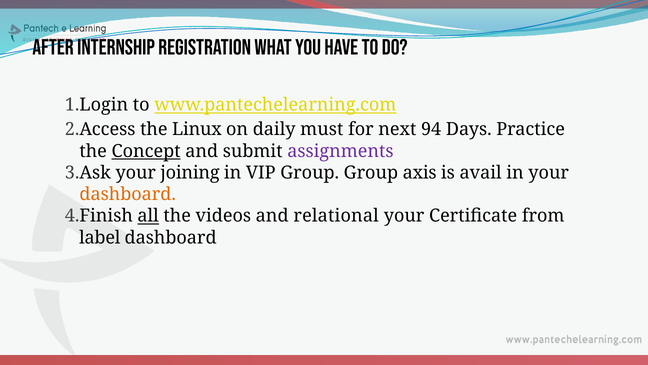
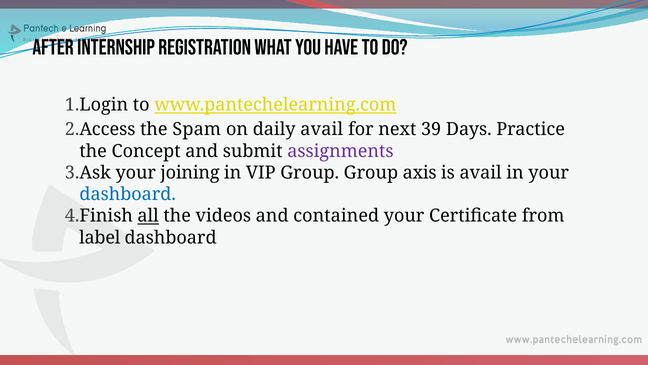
Linux: Linux -> Spam
daily must: must -> avail
94: 94 -> 39
Concept underline: present -> none
dashboard at (128, 194) colour: orange -> blue
relational: relational -> contained
